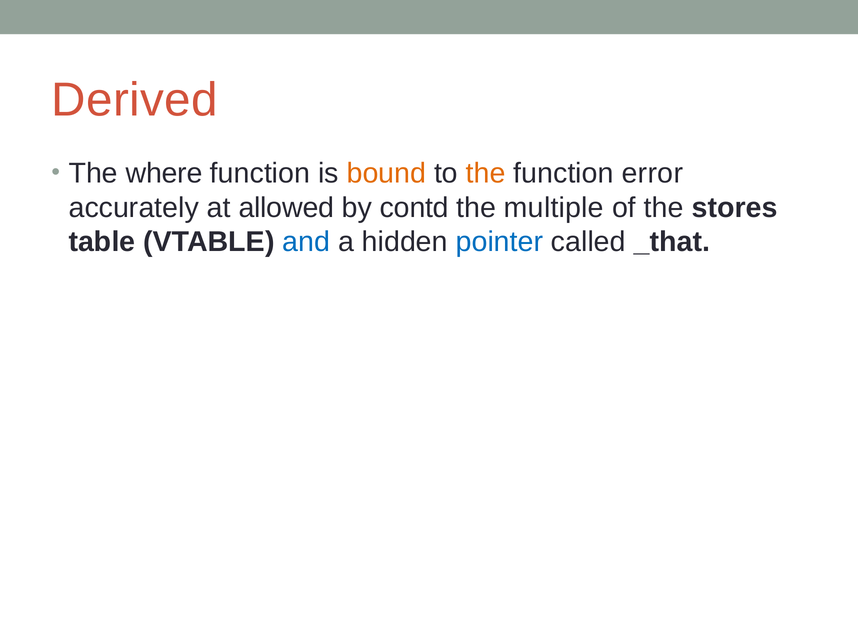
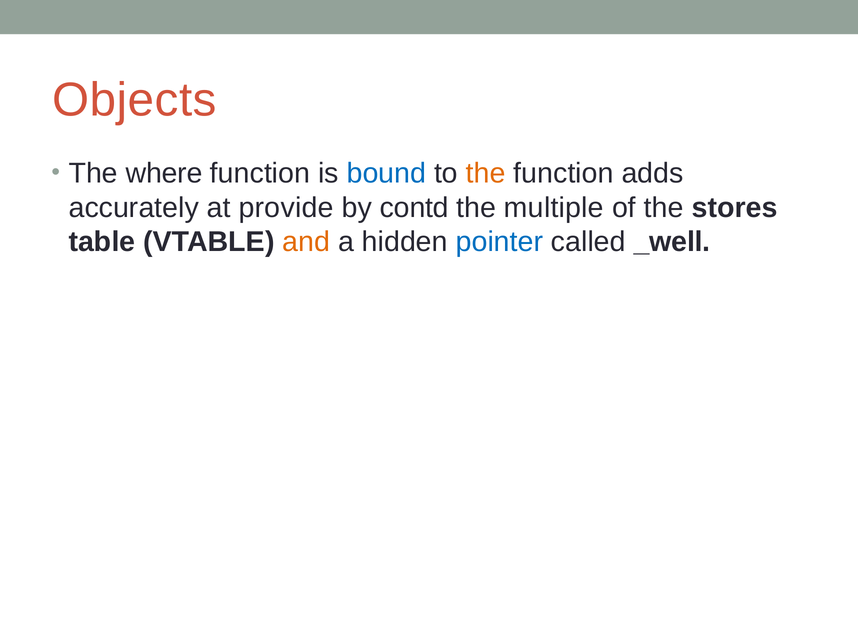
Derived: Derived -> Objects
bound colour: orange -> blue
error: error -> adds
allowed: allowed -> provide
and colour: blue -> orange
_that: _that -> _well
